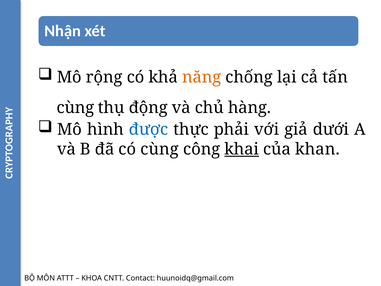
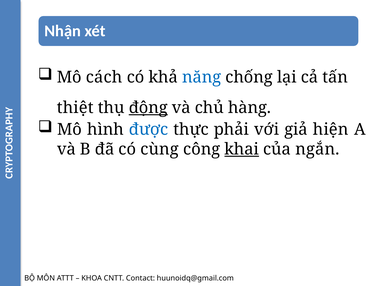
rộng: rộng -> cách
năng colour: orange -> blue
cùng at (75, 108): cùng -> thiệt
động underline: none -> present
dưới: dưới -> hiện
khan: khan -> ngắn
